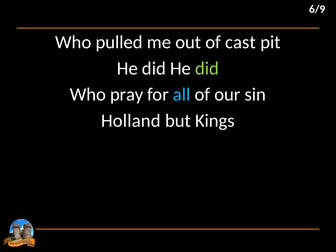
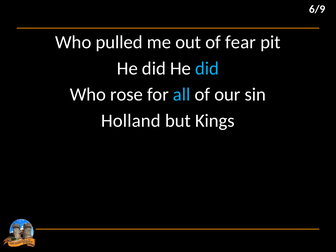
cast: cast -> fear
did at (207, 68) colour: light green -> light blue
pray: pray -> rose
